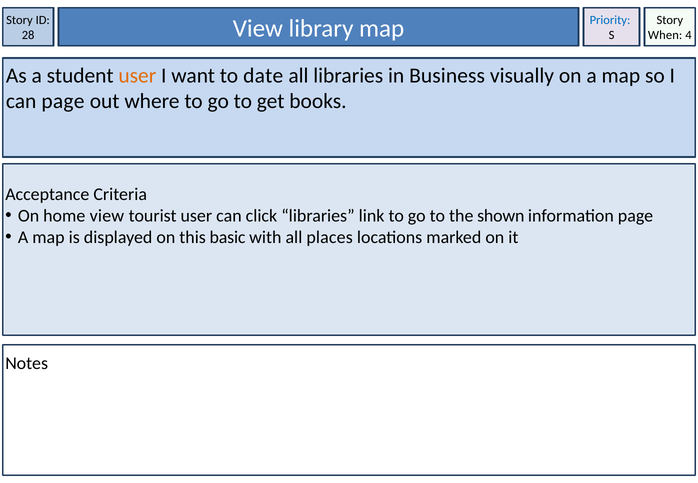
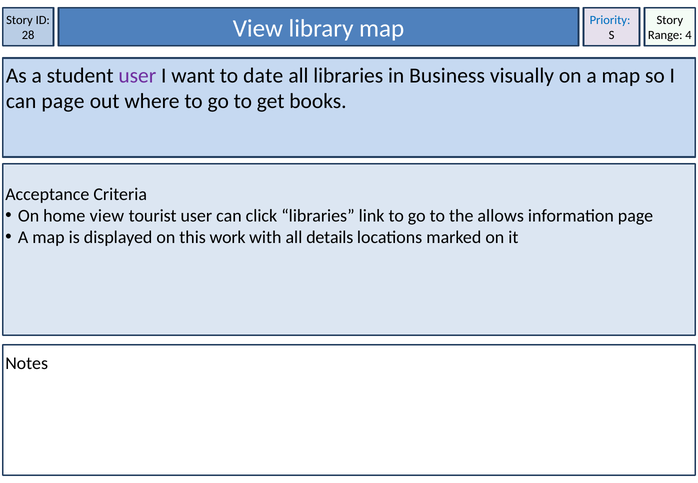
When: When -> Range
user at (137, 76) colour: orange -> purple
shown: shown -> allows
basic: basic -> work
places: places -> details
